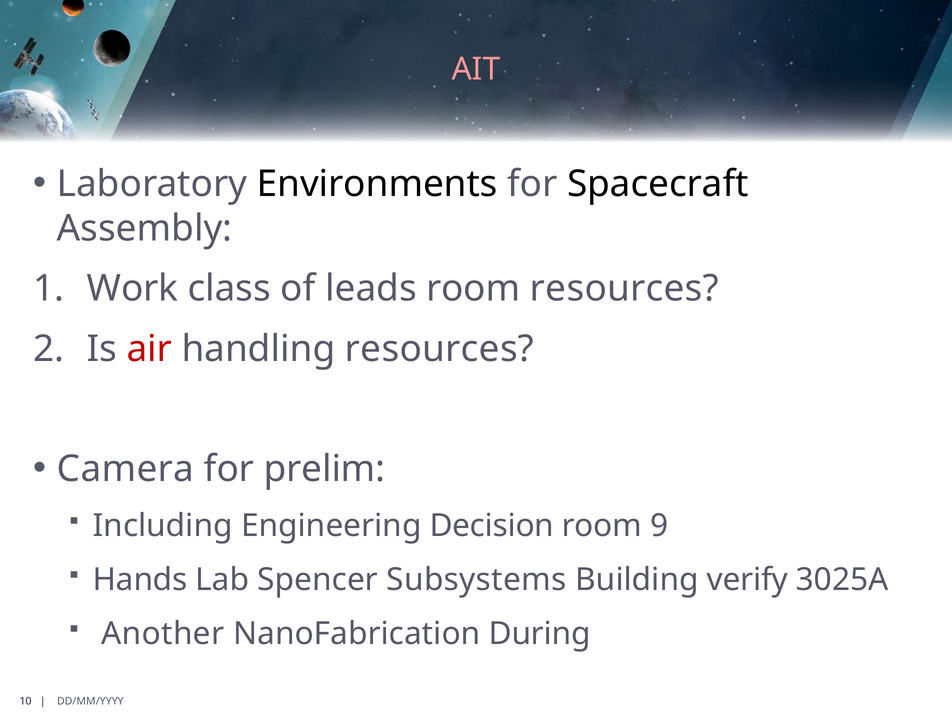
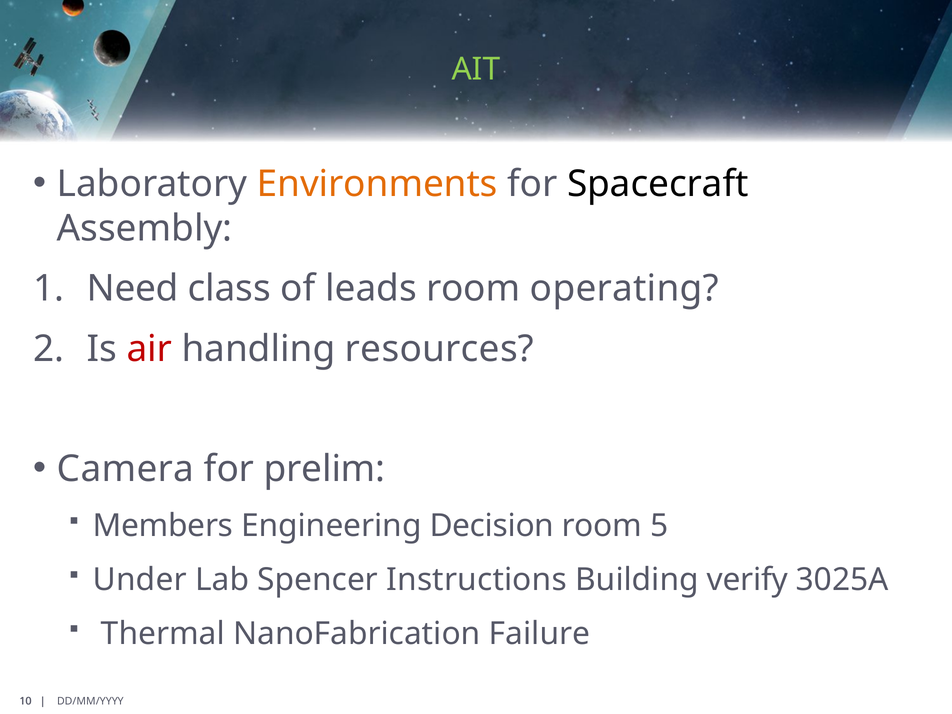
AIT colour: pink -> light green
Environments colour: black -> orange
Work: Work -> Need
room resources: resources -> operating
Including: Including -> Members
9: 9 -> 5
Hands: Hands -> Under
Subsystems: Subsystems -> Instructions
Another: Another -> Thermal
During: During -> Failure
